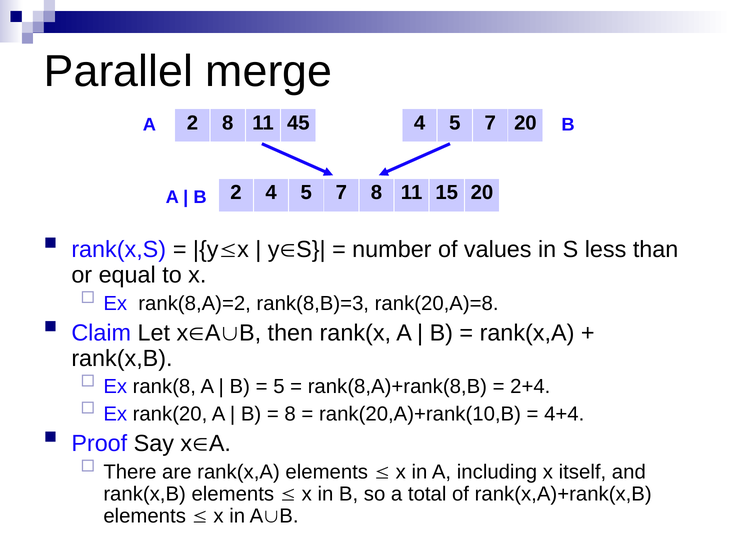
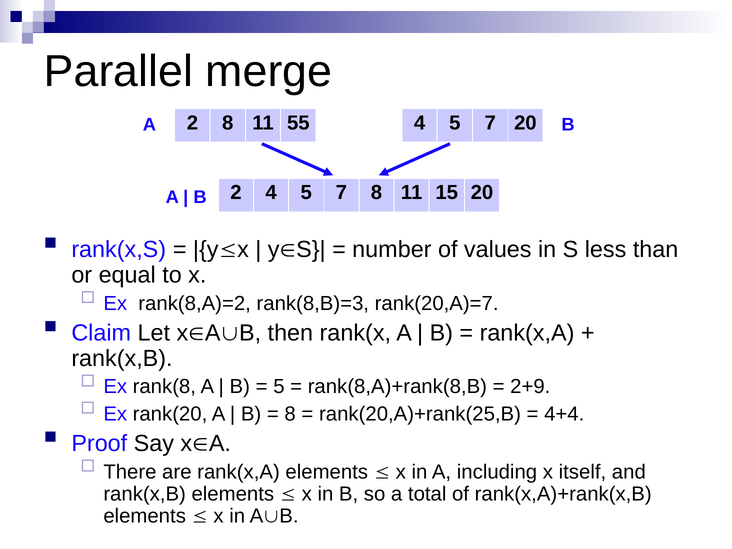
45: 45 -> 55
rank(20,A)=8: rank(20,A)=8 -> rank(20,A)=7
2+4: 2+4 -> 2+9
rank(20,A)+rank(10,B: rank(20,A)+rank(10,B -> rank(20,A)+rank(25,B
